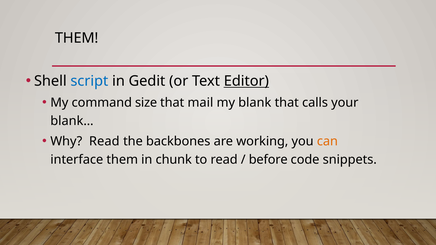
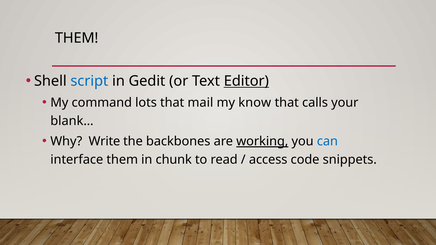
size: size -> lots
blank: blank -> know
Why Read: Read -> Write
working underline: none -> present
can colour: orange -> blue
before: before -> access
